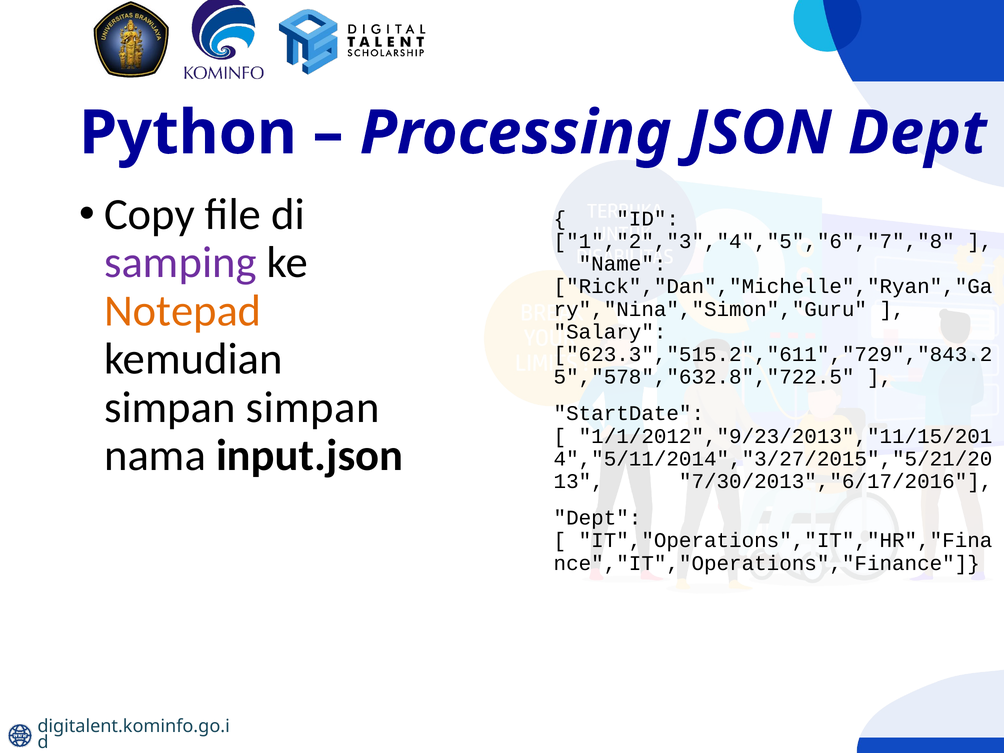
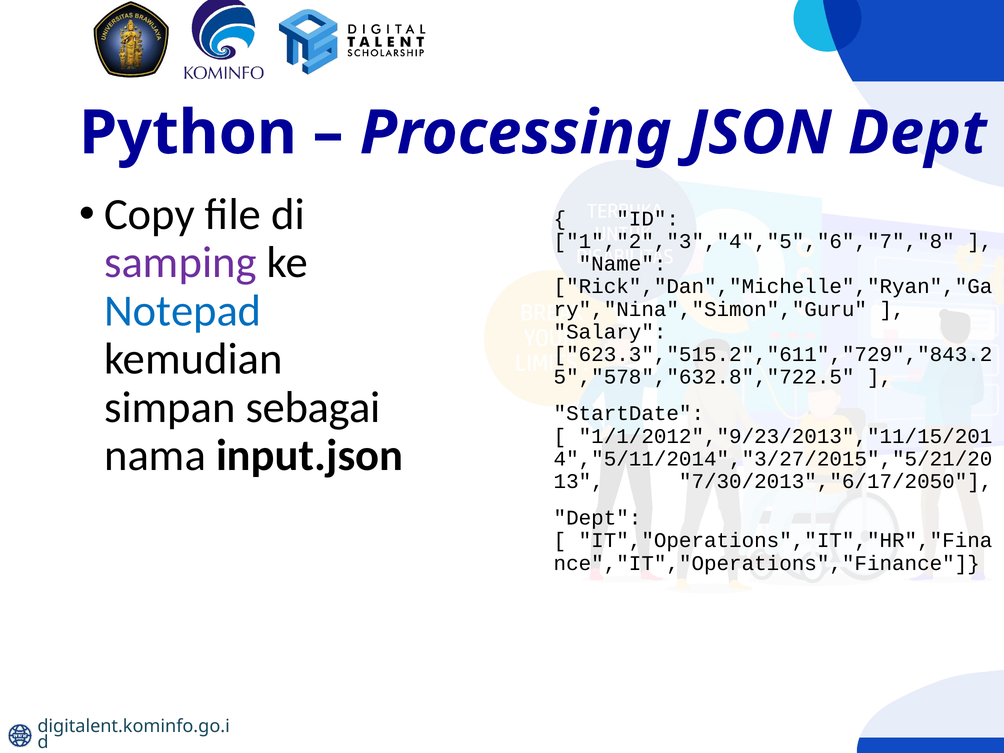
Notepad colour: orange -> blue
simpan simpan: simpan -> sebagai
7/30/2013","6/17/2016: 7/30/2013","6/17/2016 -> 7/30/2013","6/17/2050
